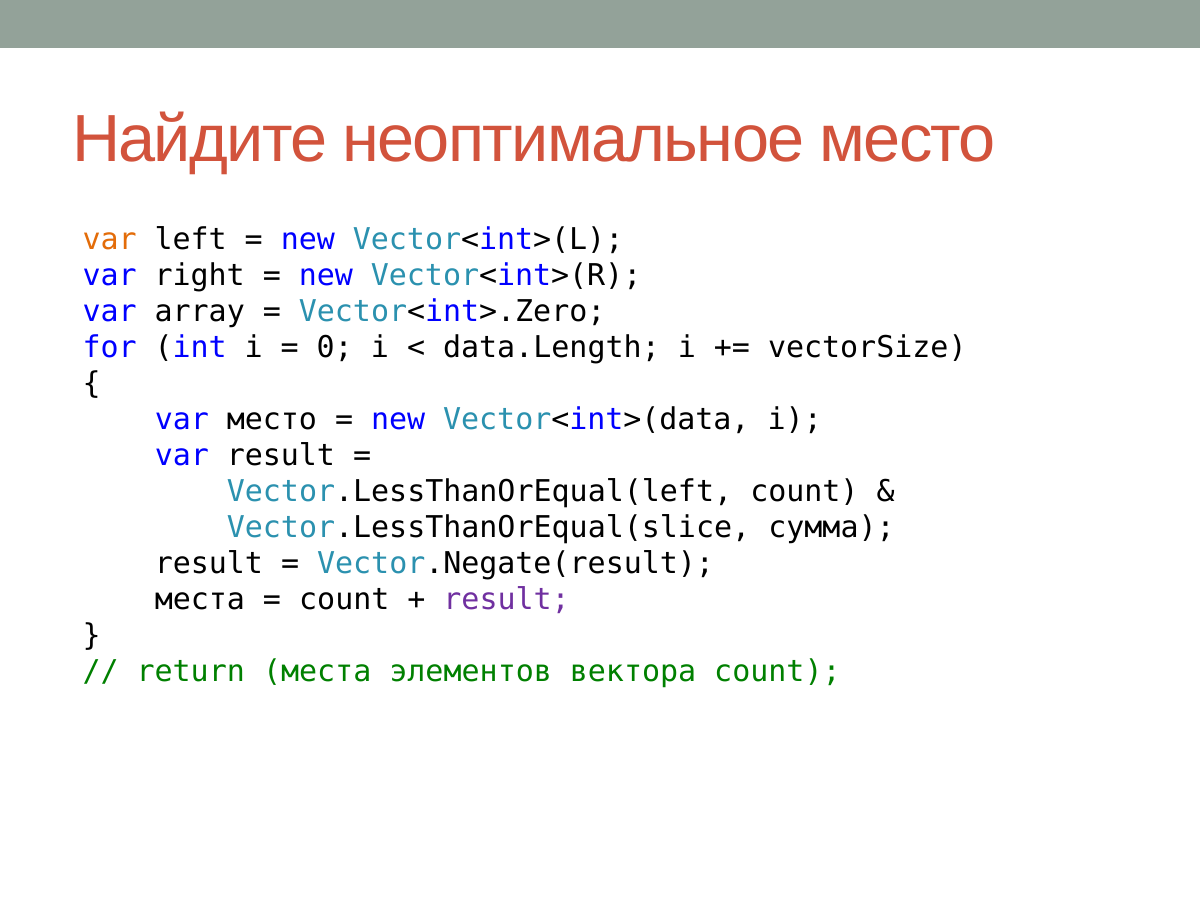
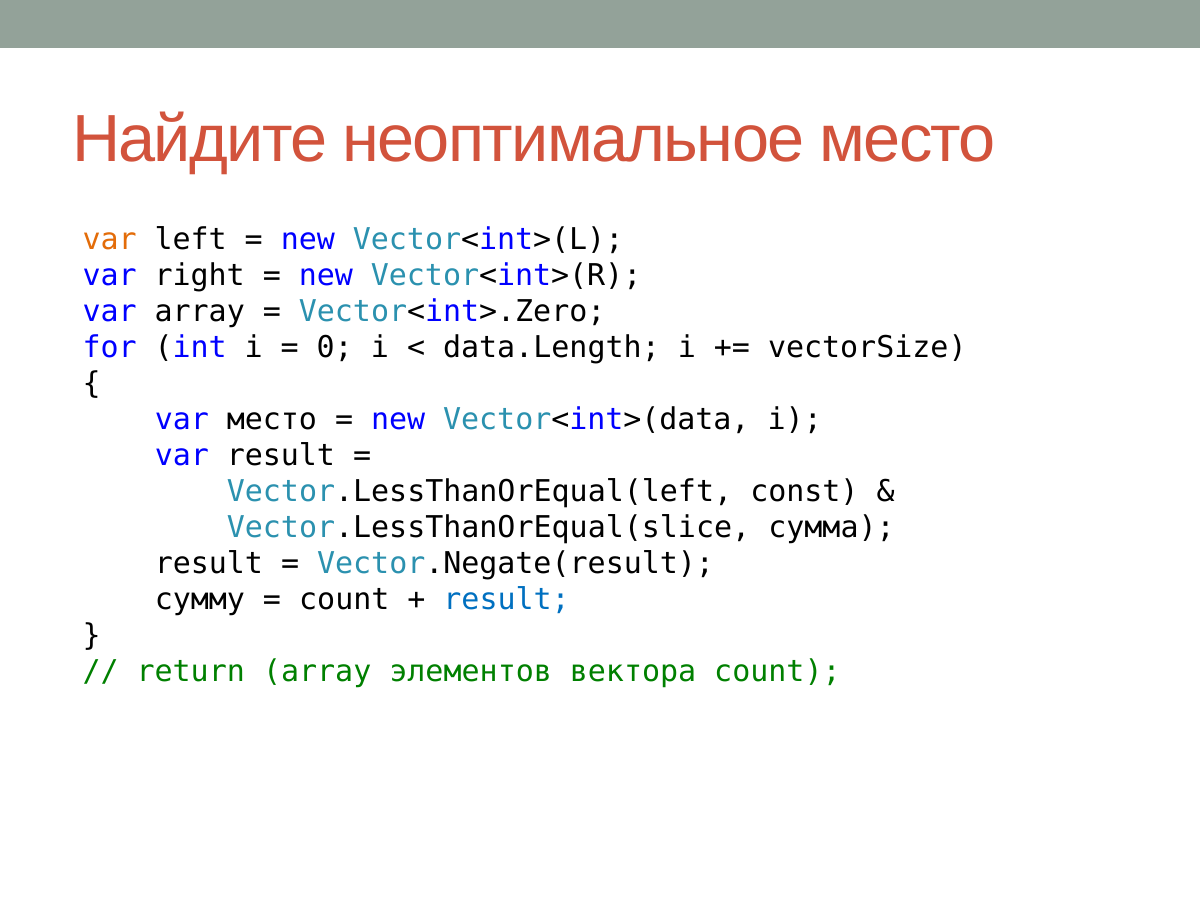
Vector.LessThanOrEqual(left count: count -> const
места at (200, 600): места -> сумму
result at (507, 600) colour: purple -> blue
return места: места -> array
